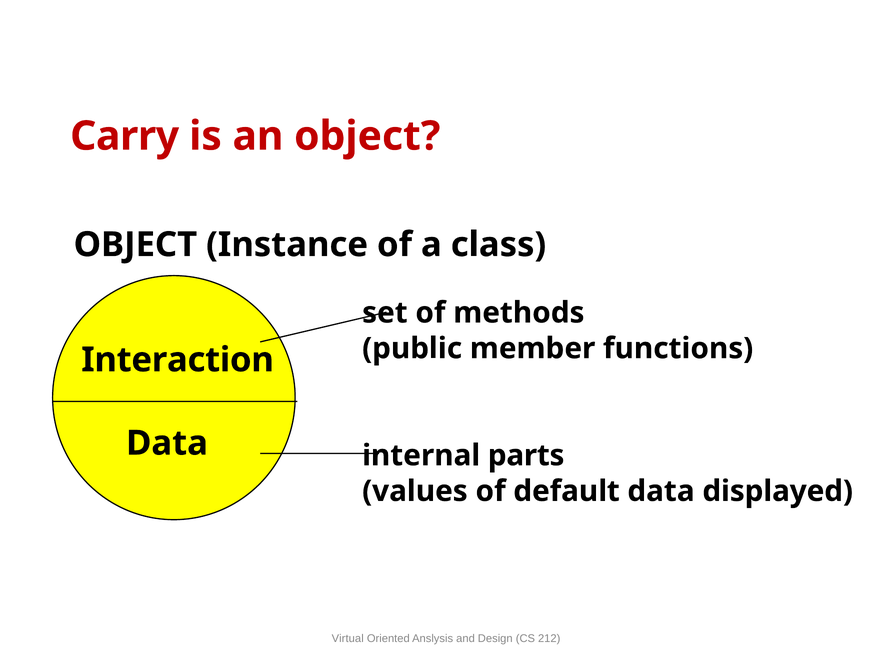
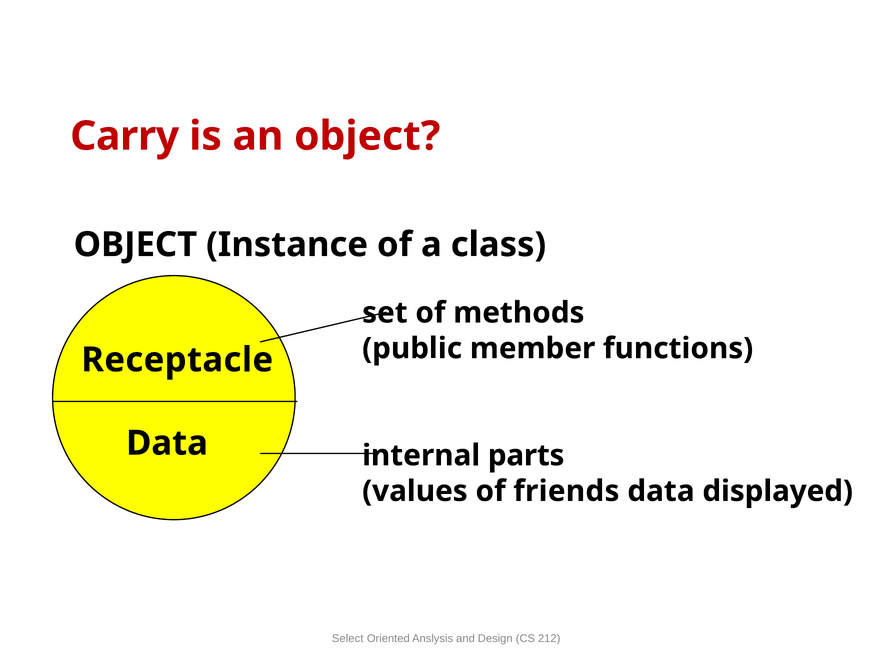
Interaction: Interaction -> Receptacle
default: default -> friends
Virtual: Virtual -> Select
